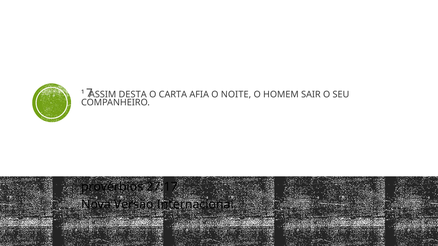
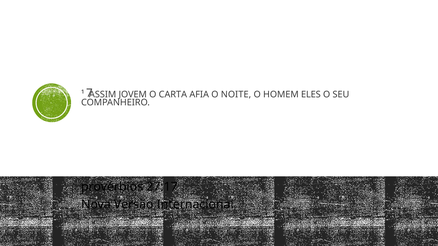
DESTA: DESTA -> JOVEM
SAIR: SAIR -> ELES
